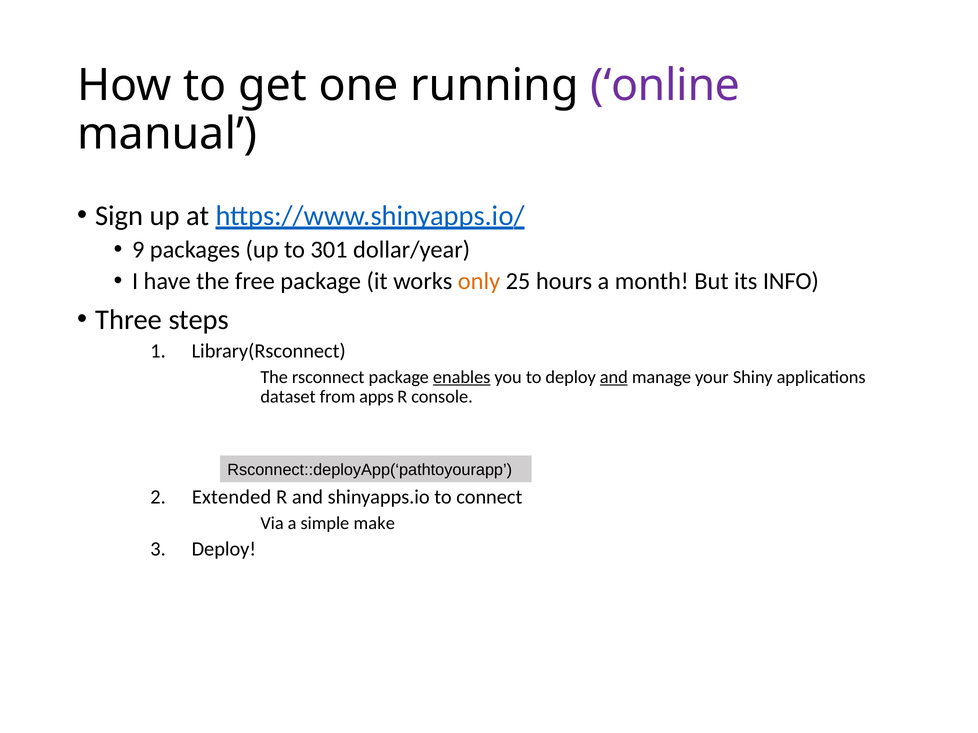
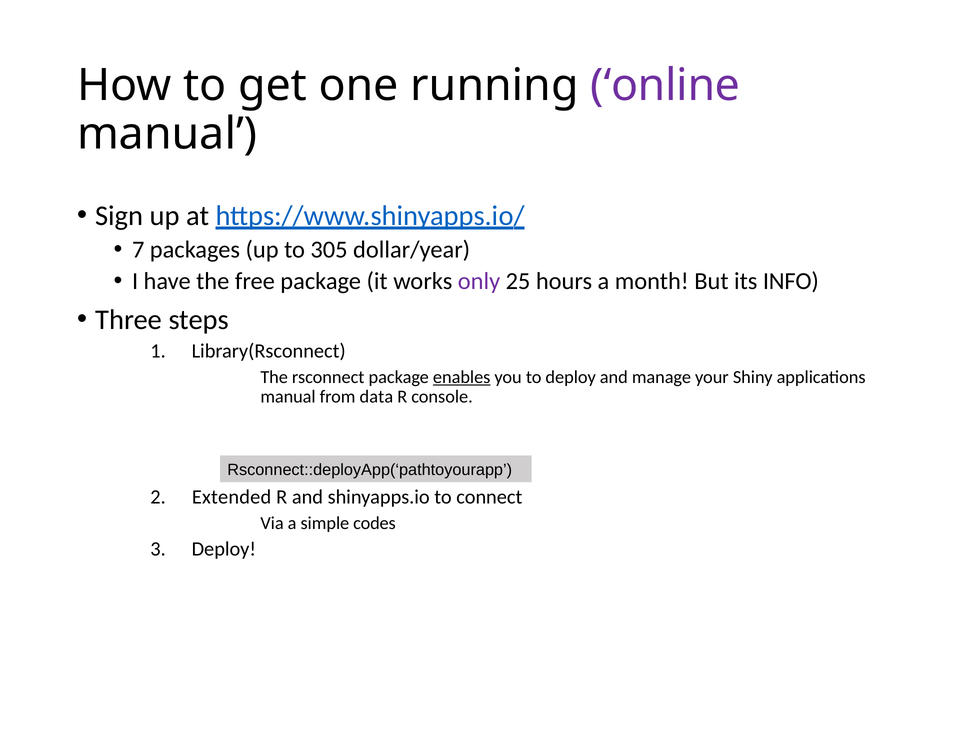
9: 9 -> 7
301: 301 -> 305
only colour: orange -> purple
and at (614, 377) underline: present -> none
dataset at (288, 397): dataset -> manual
apps: apps -> data
make: make -> codes
